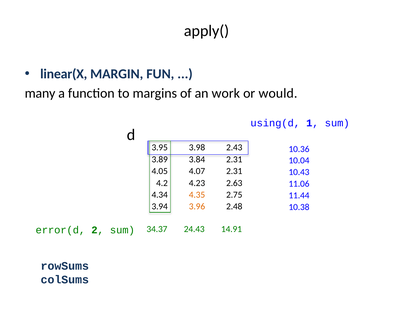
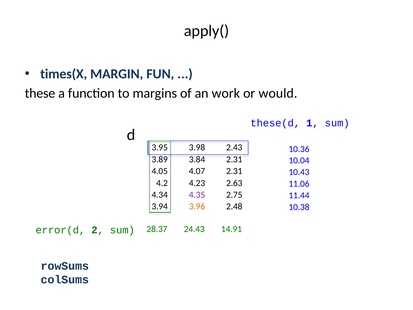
linear(X: linear(X -> times(X
many: many -> these
using(d: using(d -> these(d
4.35 colour: orange -> purple
34.37: 34.37 -> 28.37
